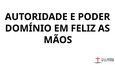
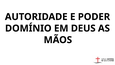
FELIZ: FELIZ -> DEUS
